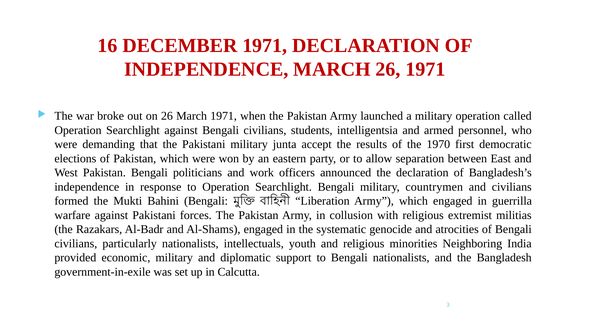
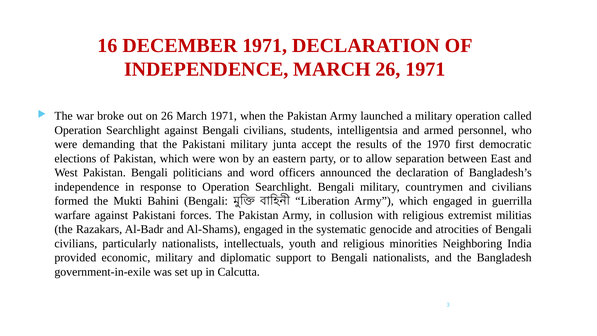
work: work -> word
